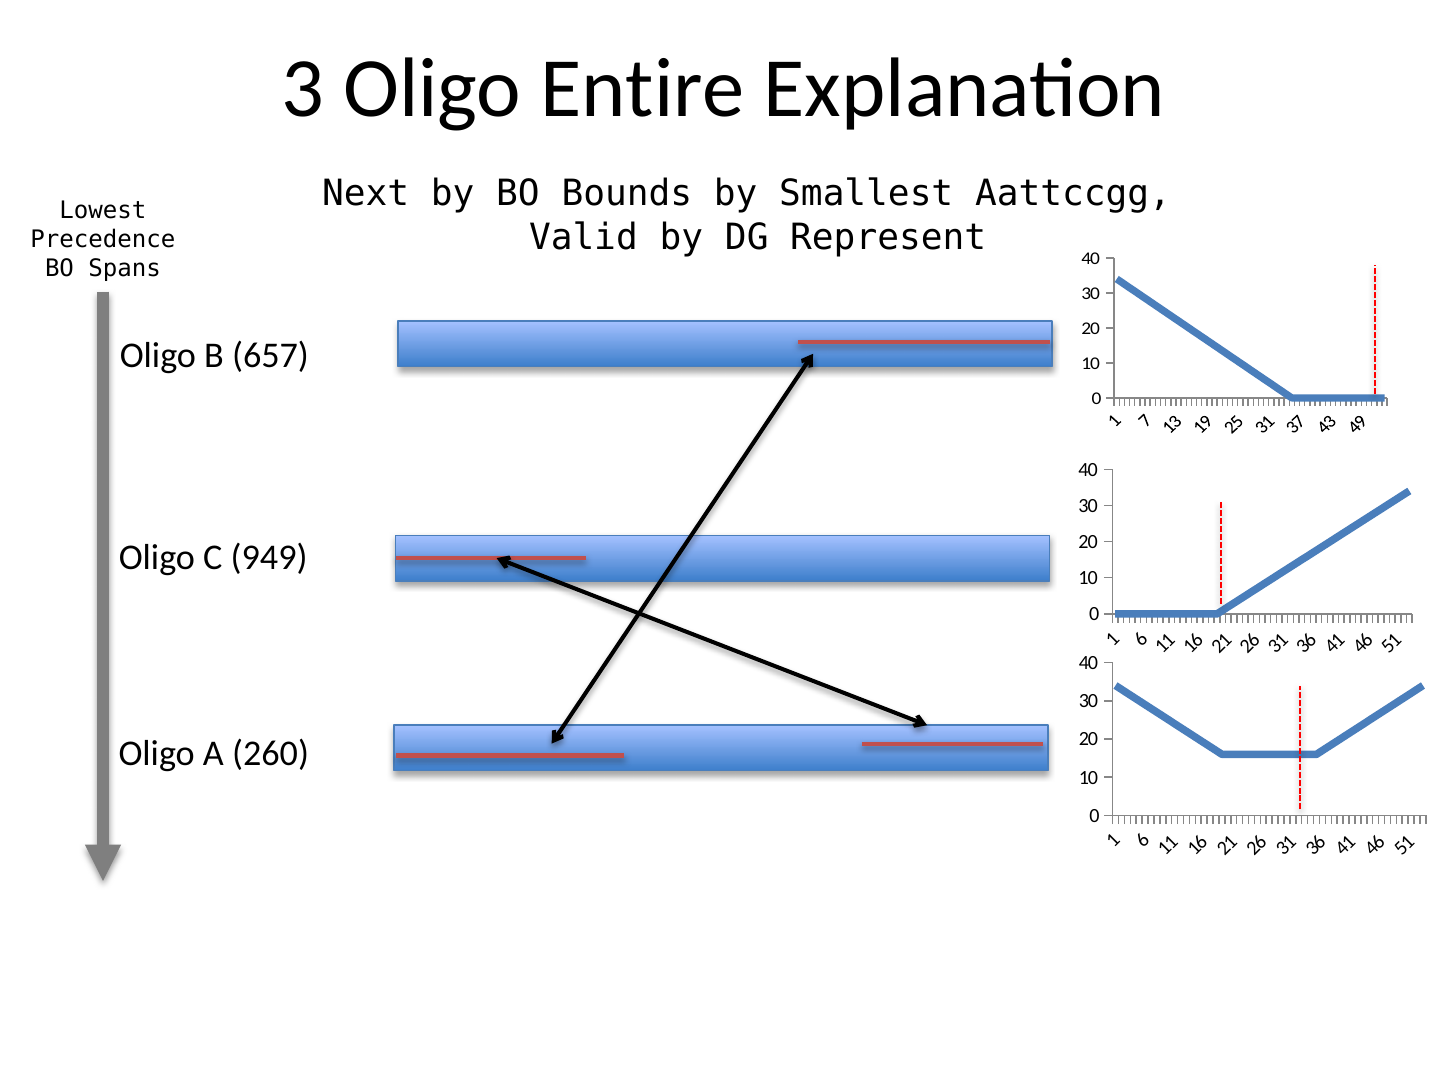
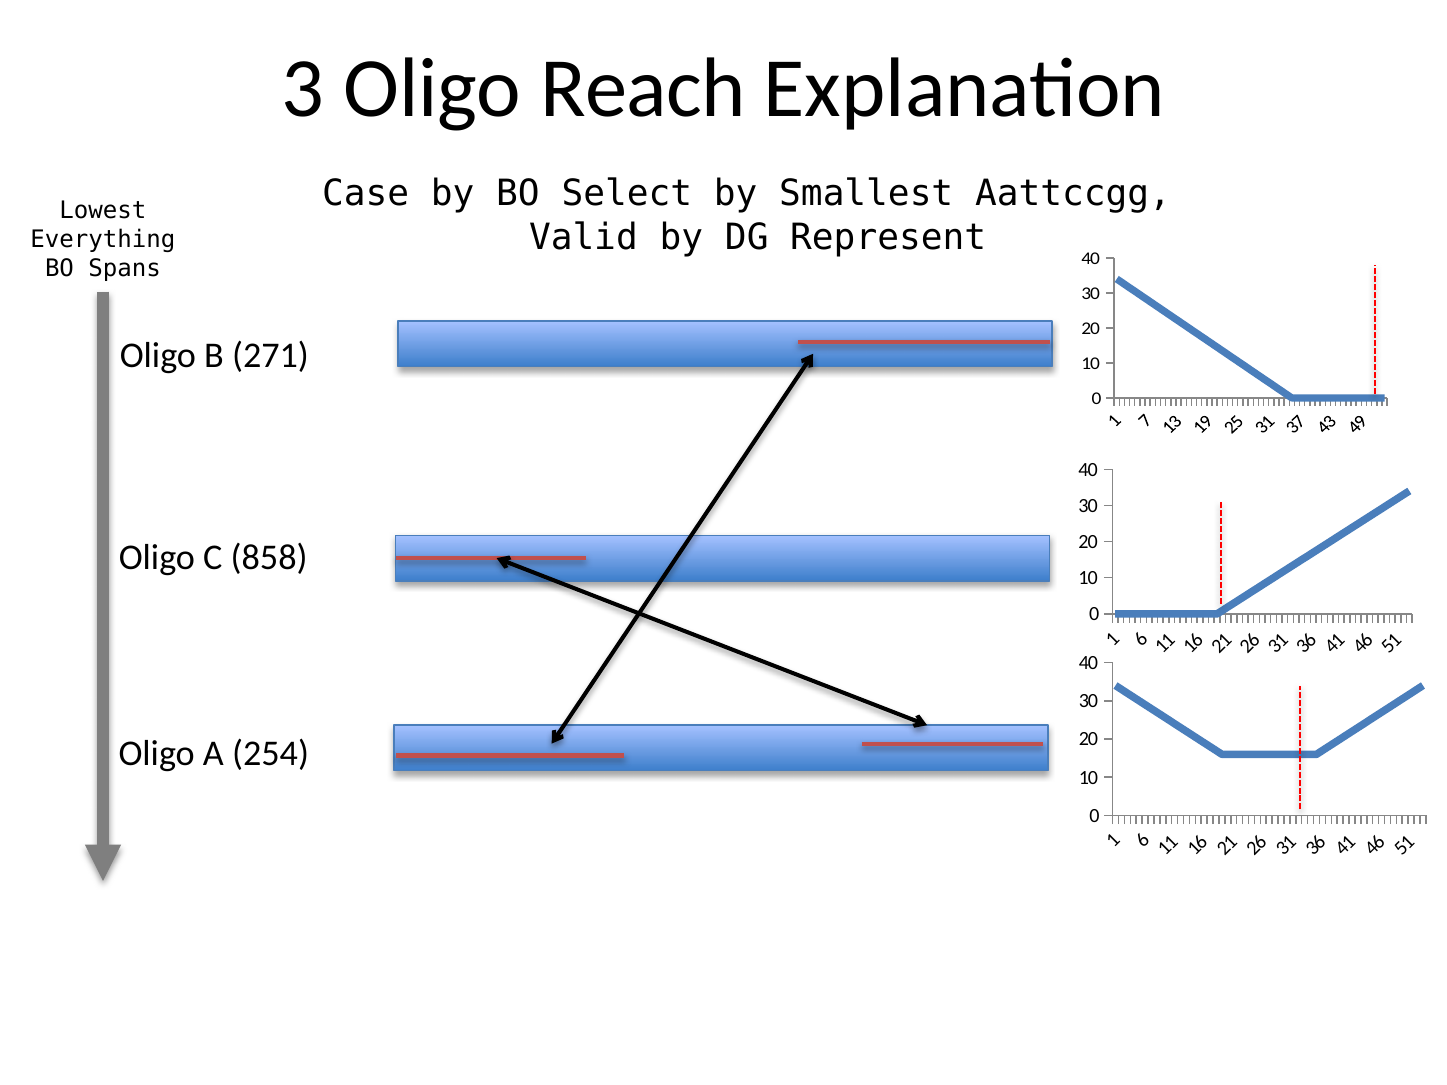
Entire: Entire -> Reach
Next: Next -> Case
Bounds: Bounds -> Select
Precedence: Precedence -> Everything
657: 657 -> 271
949: 949 -> 858
260: 260 -> 254
